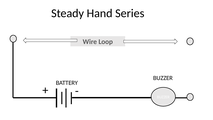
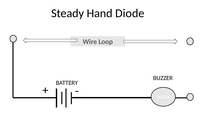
Series: Series -> Diode
